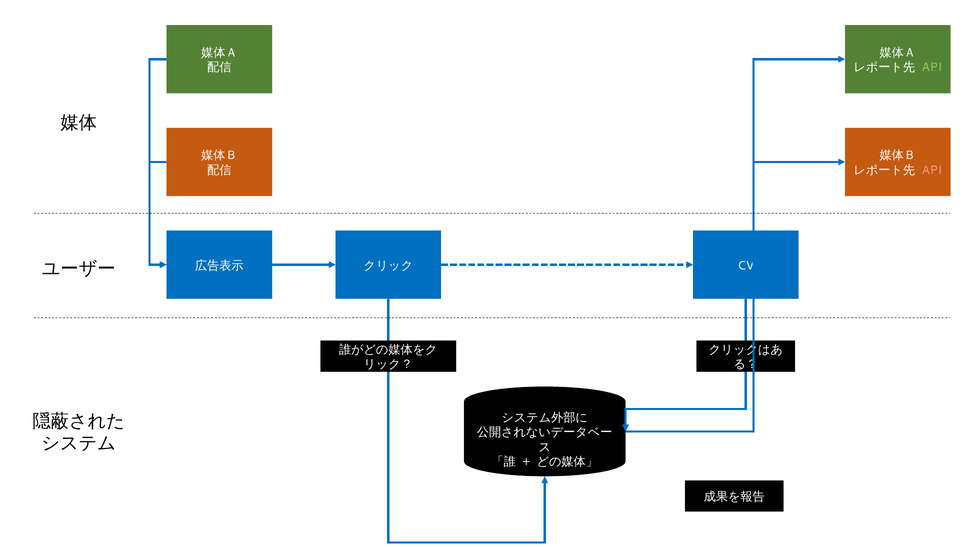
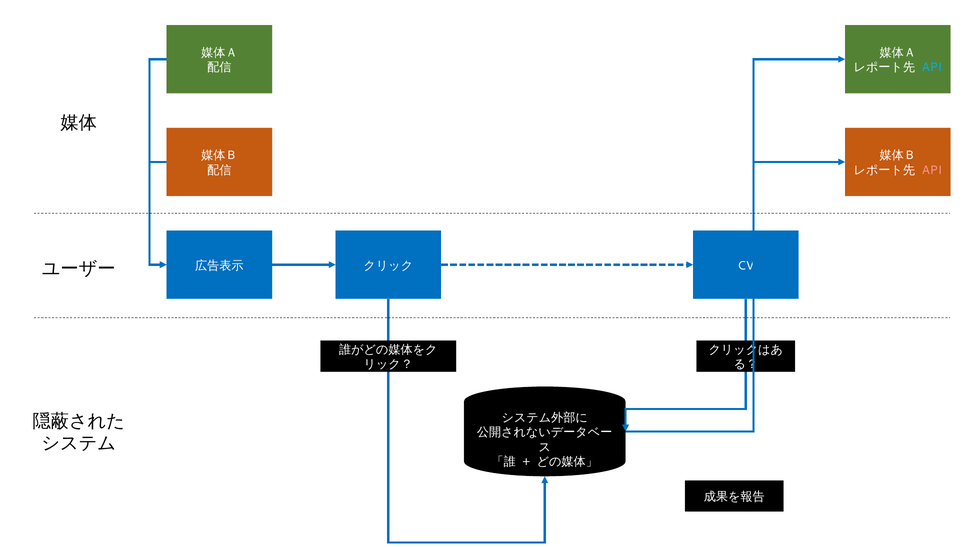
API at (932, 67) colour: light green -> light blue
